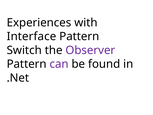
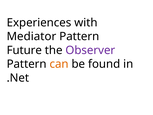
Interface: Interface -> Mediator
Switch: Switch -> Future
can colour: purple -> orange
